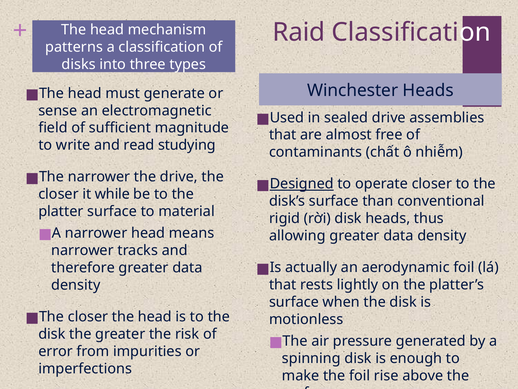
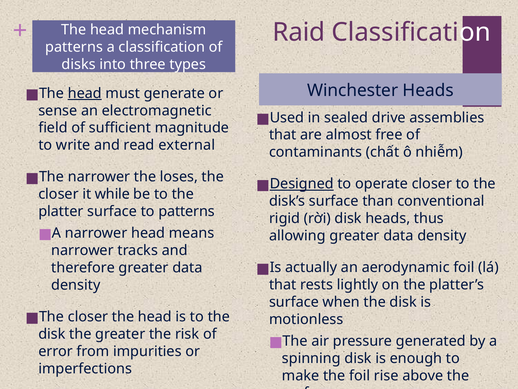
head at (85, 93) underline: none -> present
studying: studying -> external
the drive: drive -> loses
to material: material -> patterns
